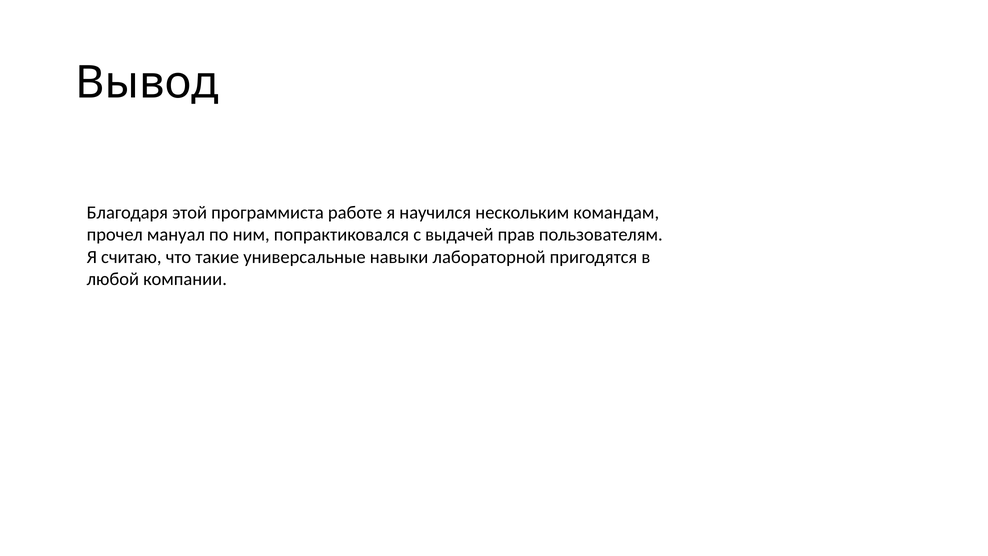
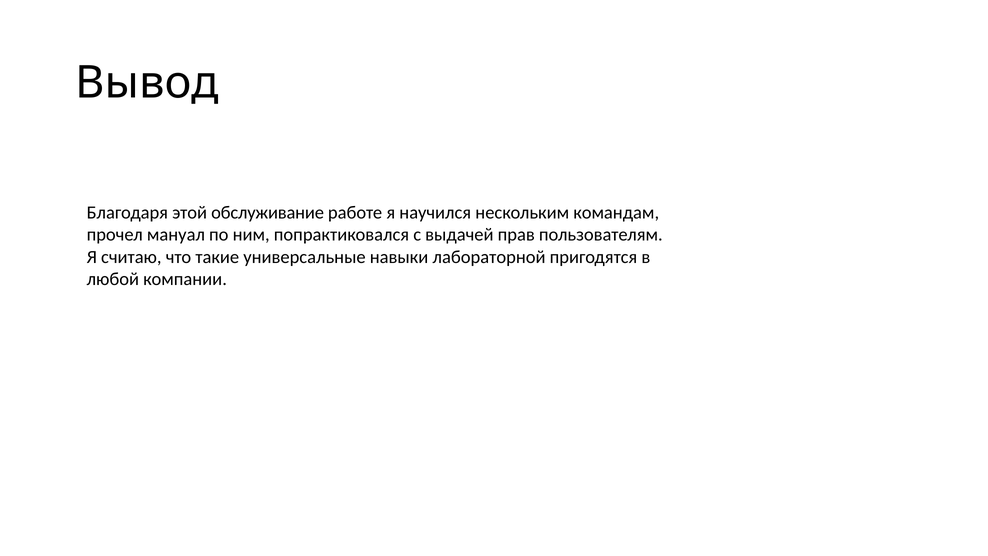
программиста: программиста -> обслуживание
